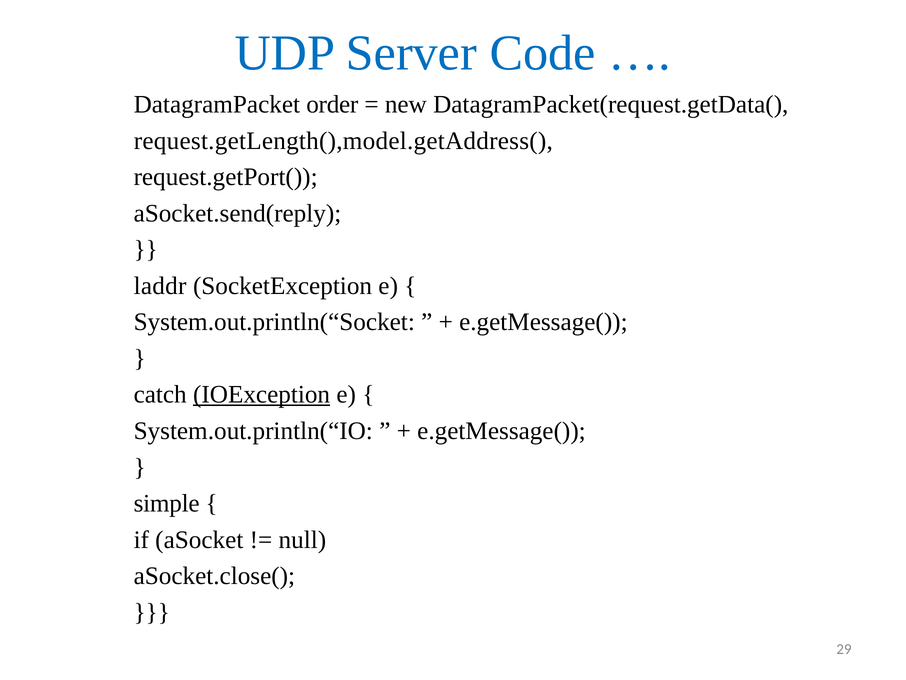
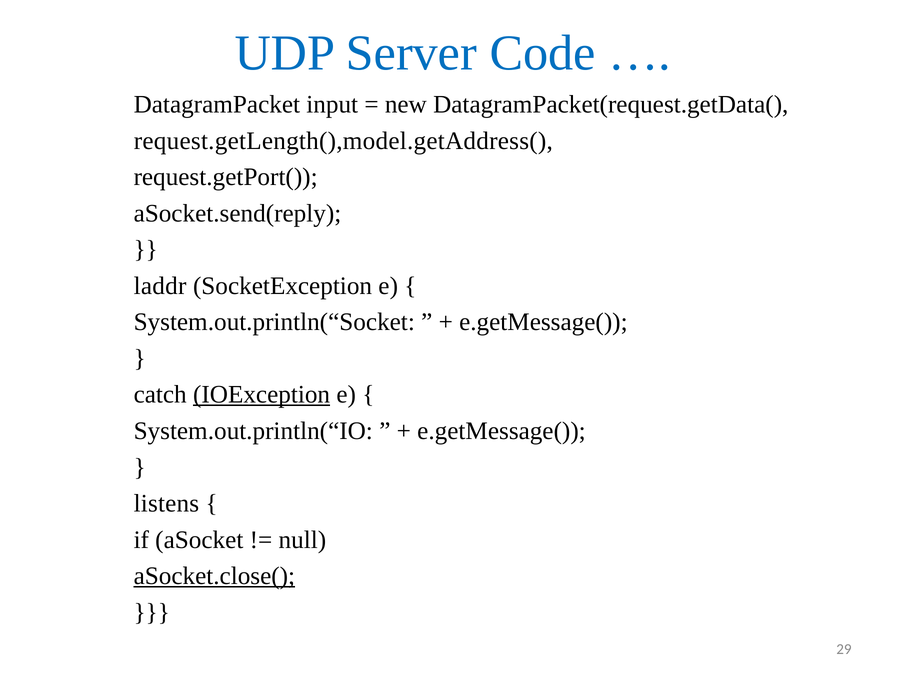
order: order -> input
simple: simple -> listens
aSocket.close( underline: none -> present
